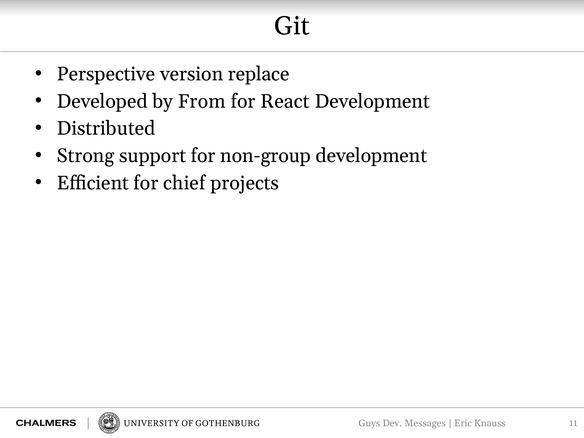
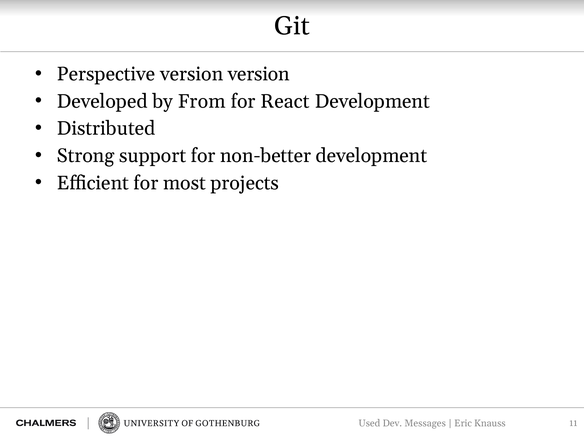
version replace: replace -> version
non-group: non-group -> non-better
chief: chief -> most
Guys: Guys -> Used
